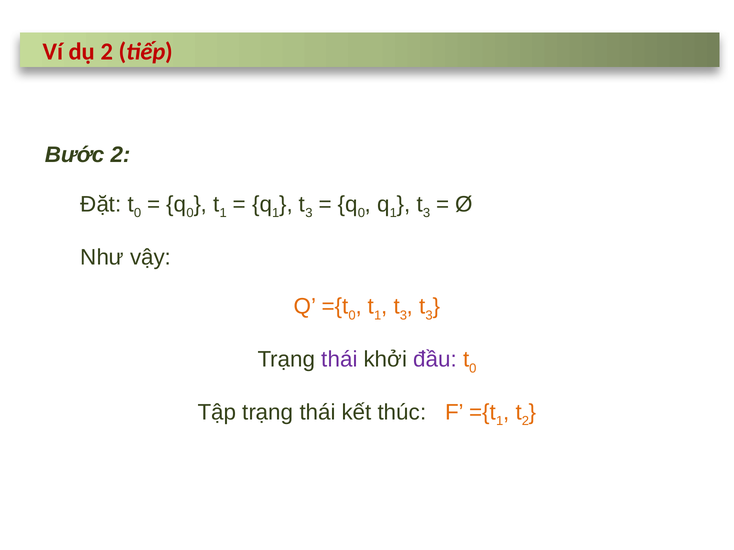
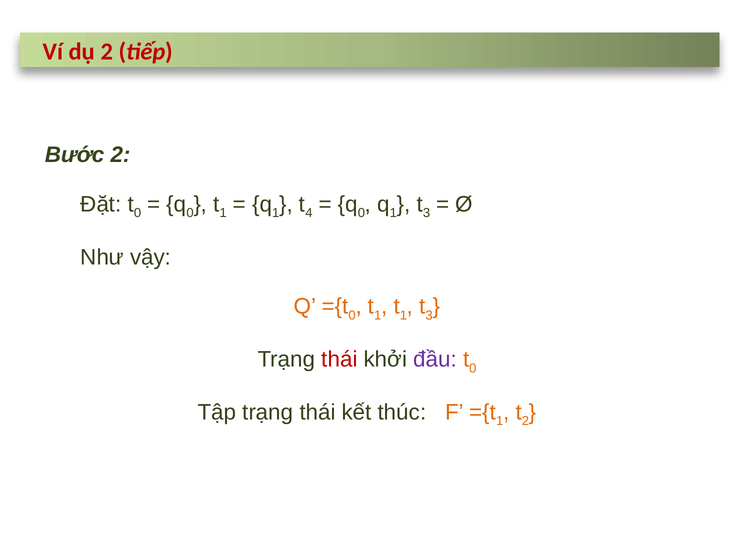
3 at (309, 213): 3 -> 4
3 at (403, 316): 3 -> 1
thái at (340, 360) colour: purple -> red
